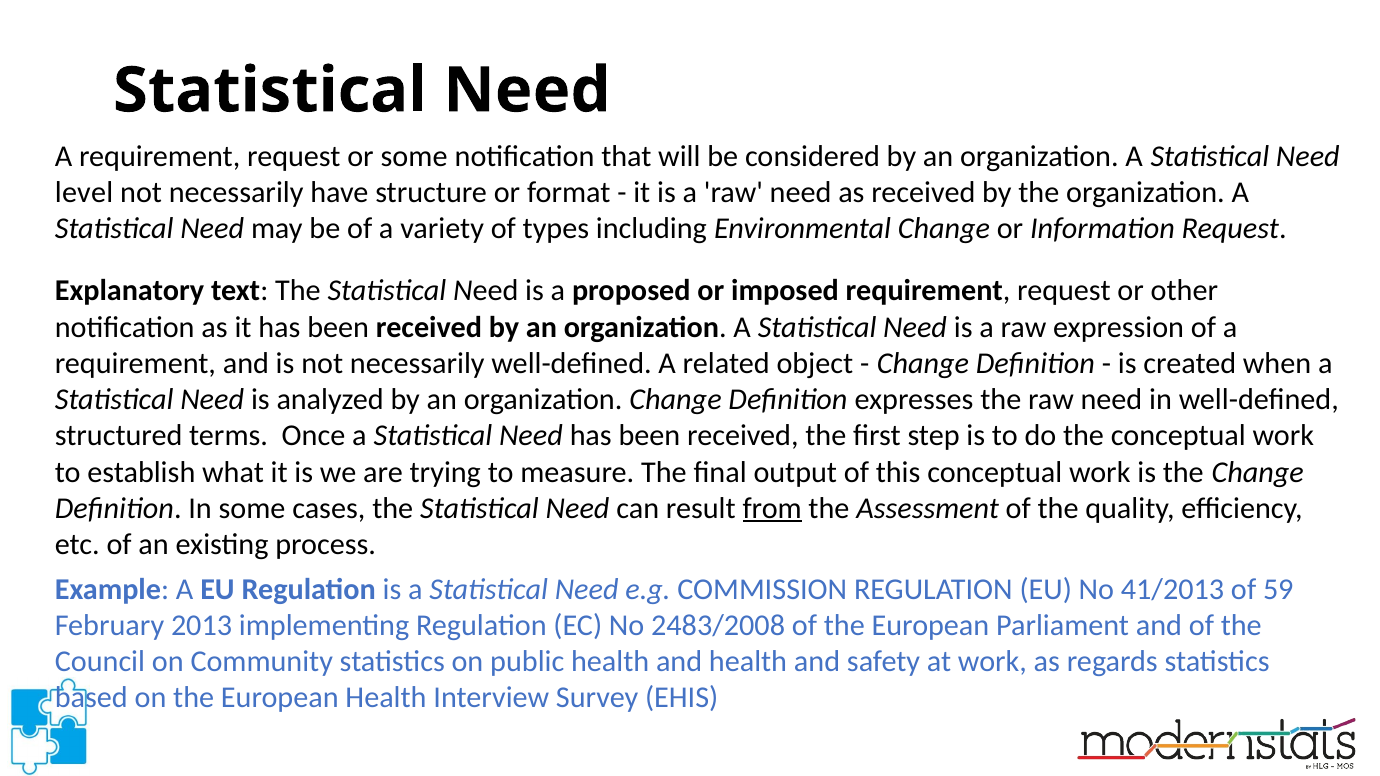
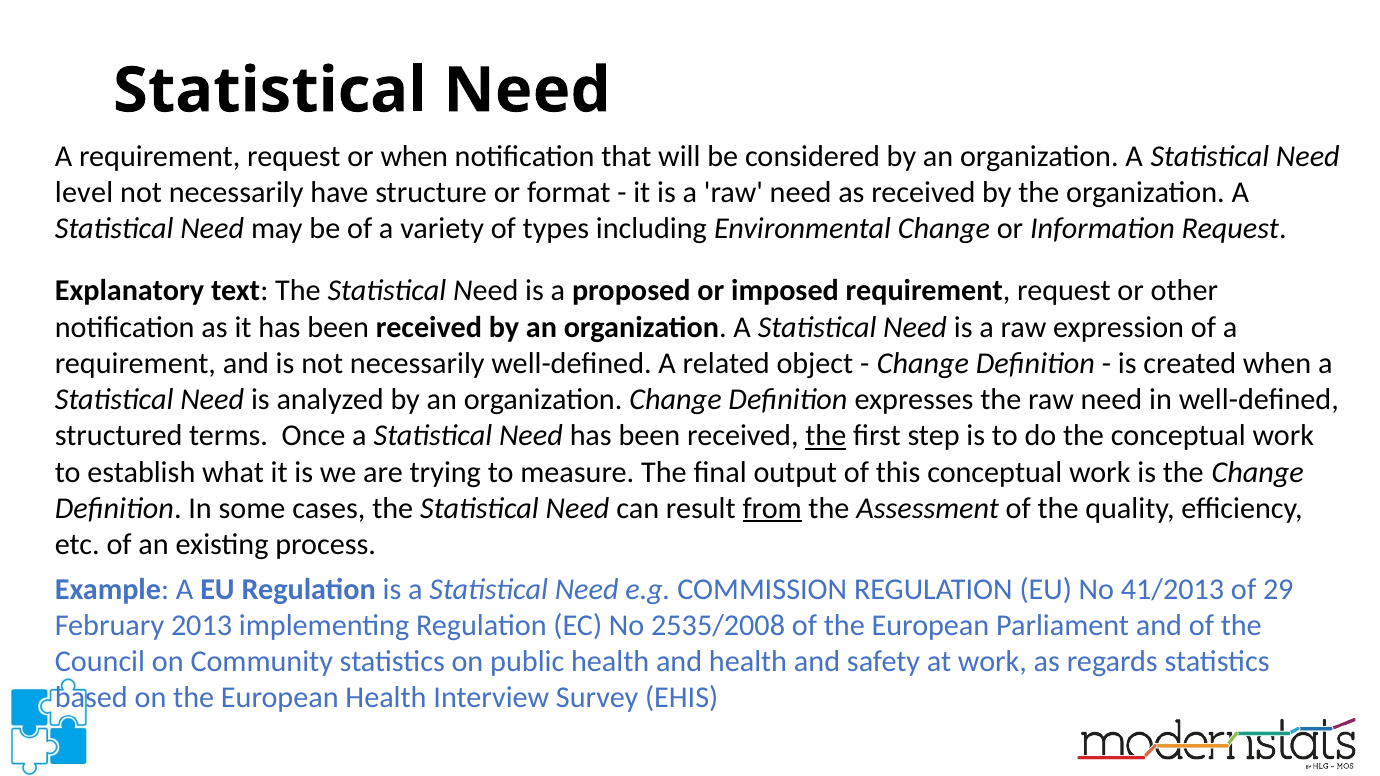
or some: some -> when
the at (826, 436) underline: none -> present
59: 59 -> 29
2483/2008: 2483/2008 -> 2535/2008
